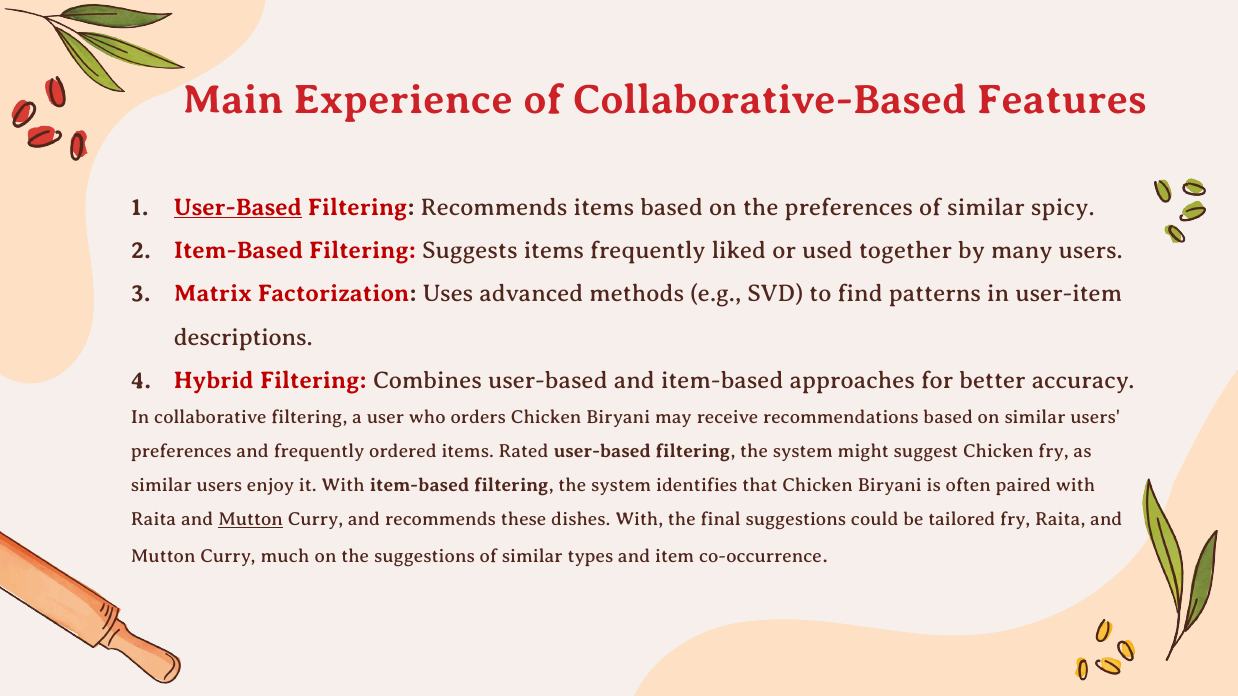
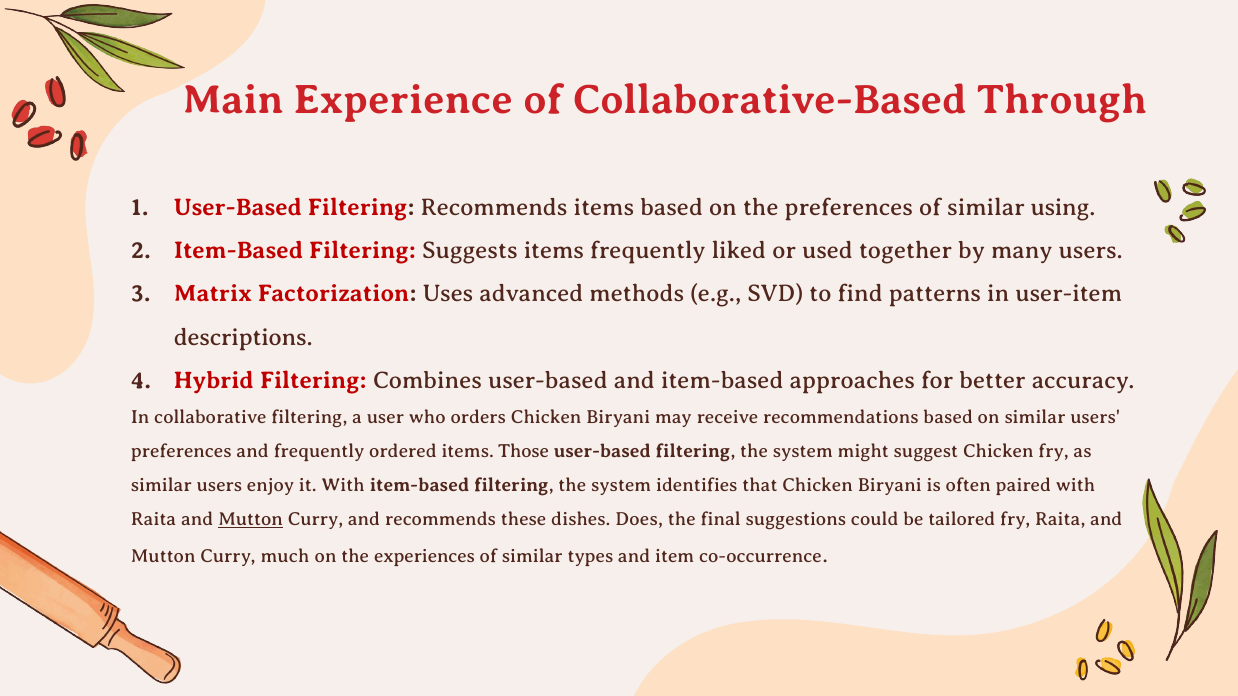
Features: Features -> Through
User-Based at (238, 207) underline: present -> none
spicy: spicy -> using
Rated: Rated -> Those
dishes With: With -> Does
the suggestions: suggestions -> experiences
